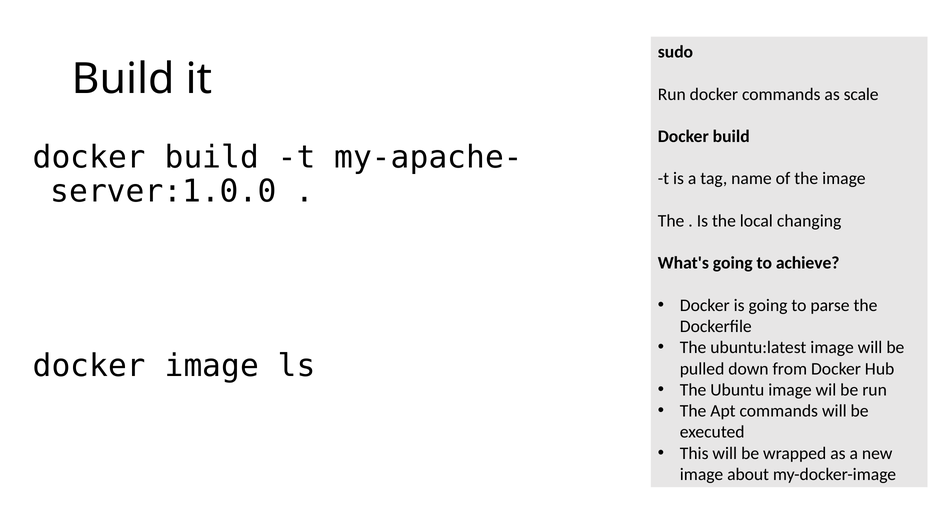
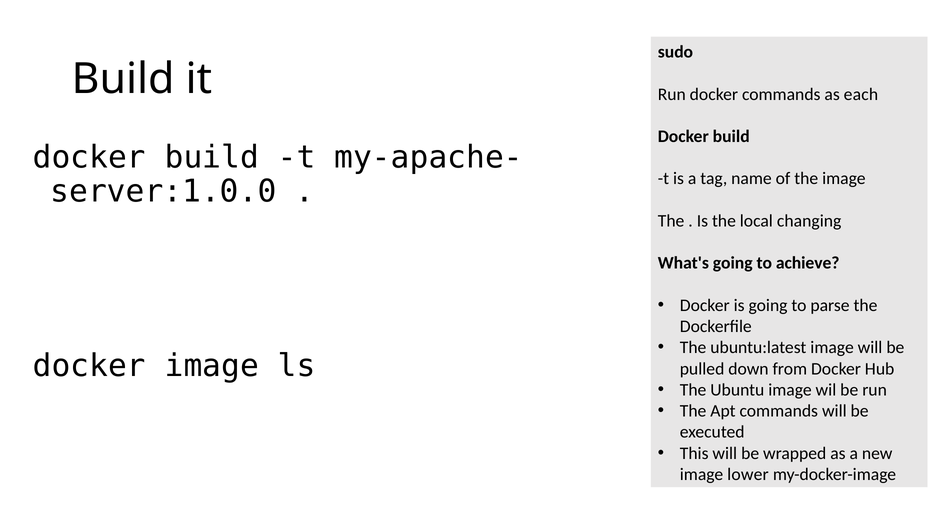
scale: scale -> each
about: about -> lower
